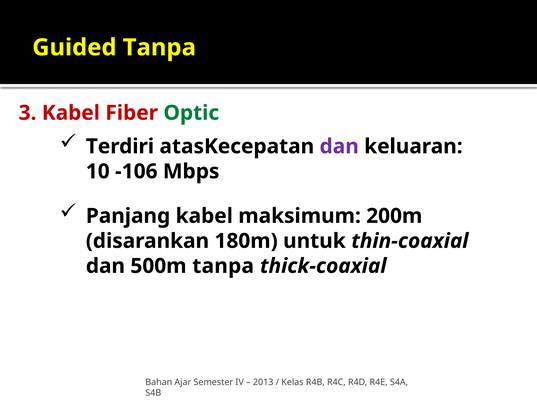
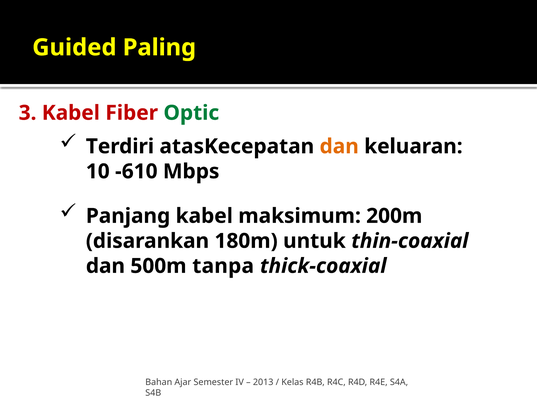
Guided Tanpa: Tanpa -> Paling
dan at (339, 147) colour: purple -> orange
-106: -106 -> -610
